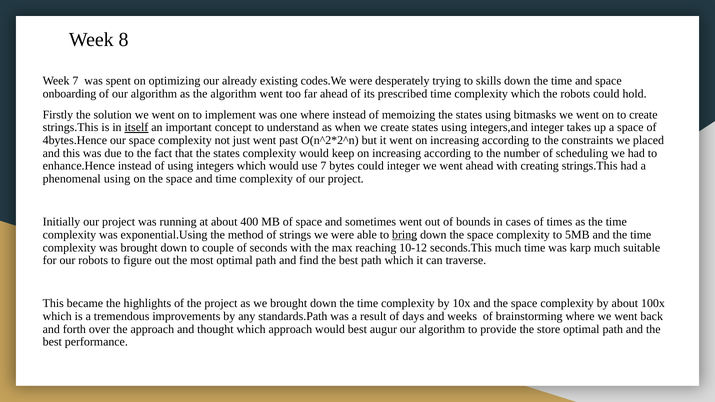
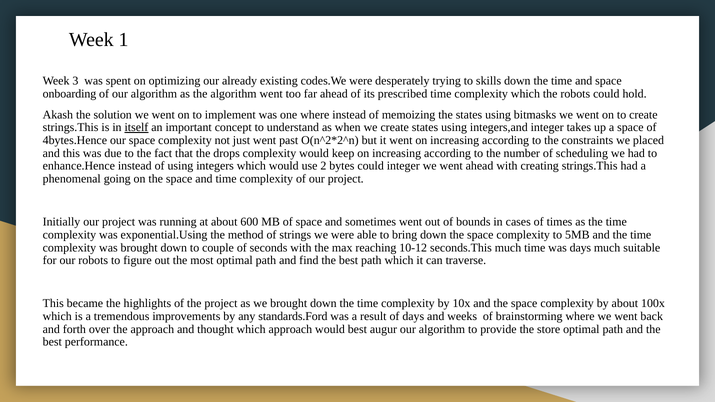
8: 8 -> 1
Week 7: 7 -> 3
Firstly: Firstly -> Akash
that the states: states -> drops
use 7: 7 -> 2
phenomenal using: using -> going
400: 400 -> 600
bring underline: present -> none
was karp: karp -> days
standards.Path: standards.Path -> standards.Ford
